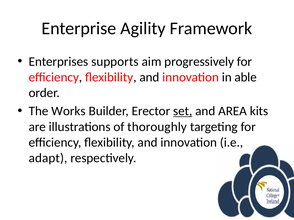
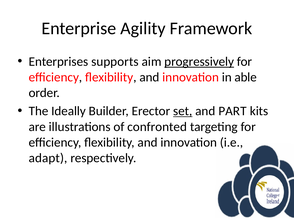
progressively underline: none -> present
Works: Works -> Ideally
AREA: AREA -> PART
thoroughly: thoroughly -> confronted
